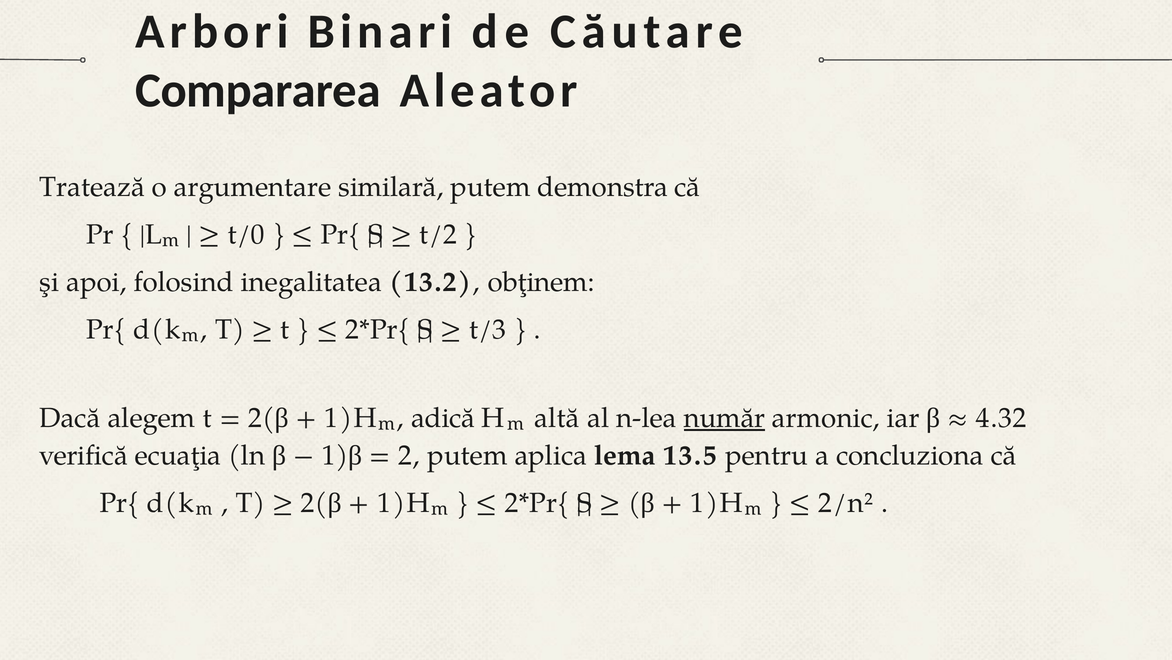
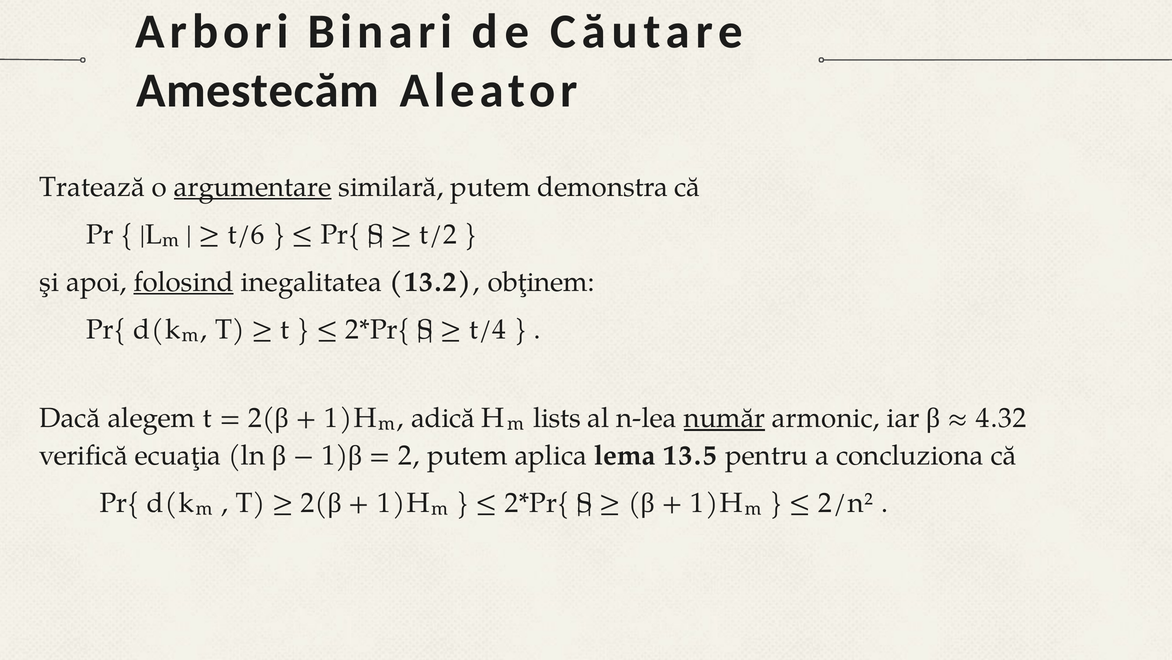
Compararea: Compararea -> Amestecăm
argumentare underline: none -> present
t/0: t/0 -> t/6
folosind underline: none -> present
t/3: t/3 -> t/4
altă: altă -> lists
